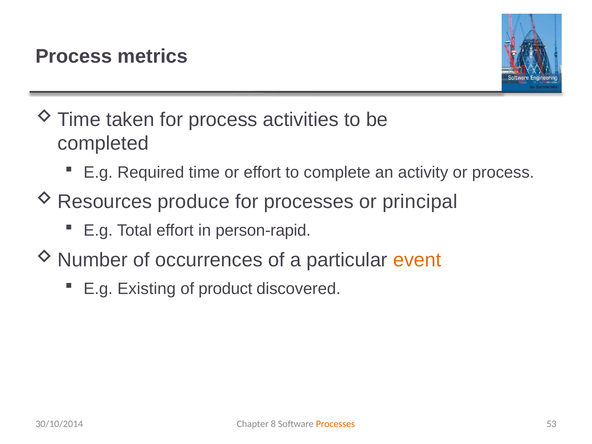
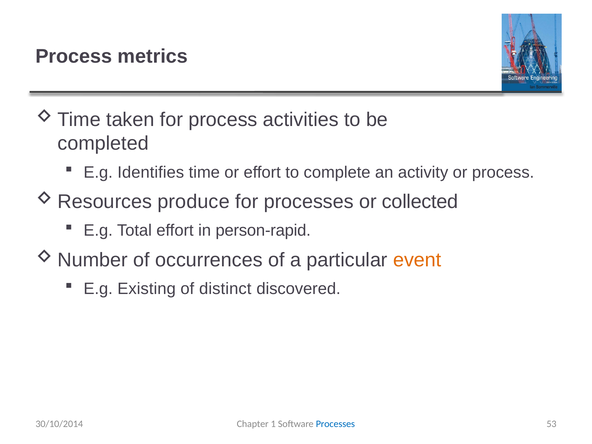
Required: Required -> Identifies
principal: principal -> collected
product: product -> distinct
8: 8 -> 1
Processes at (335, 424) colour: orange -> blue
